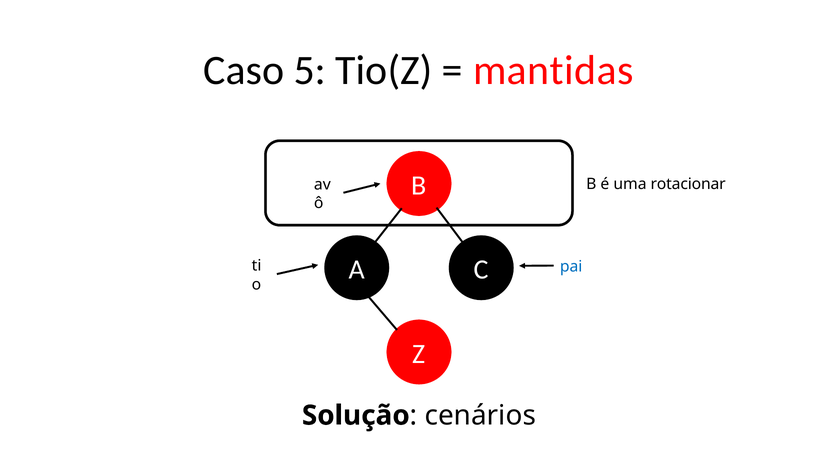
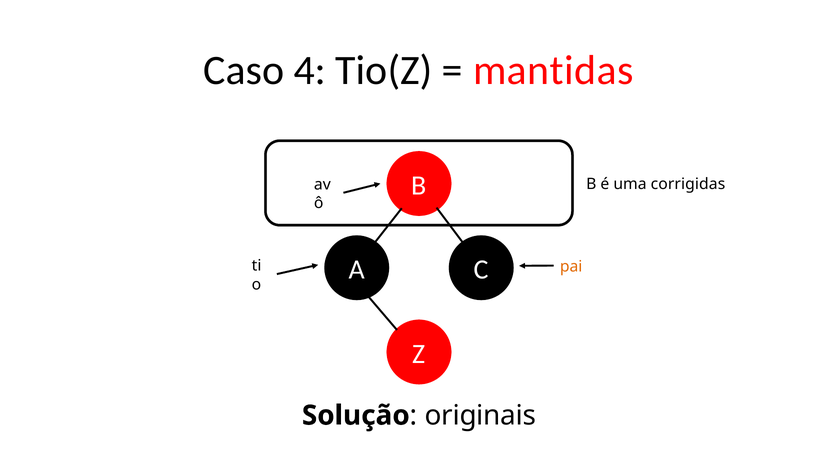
5: 5 -> 4
rotacionar: rotacionar -> corrigidas
pai colour: blue -> orange
cenários: cenários -> originais
